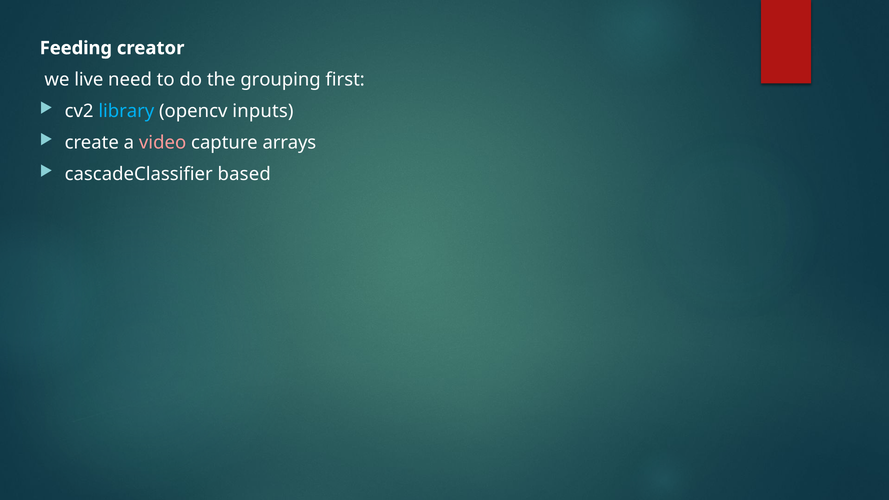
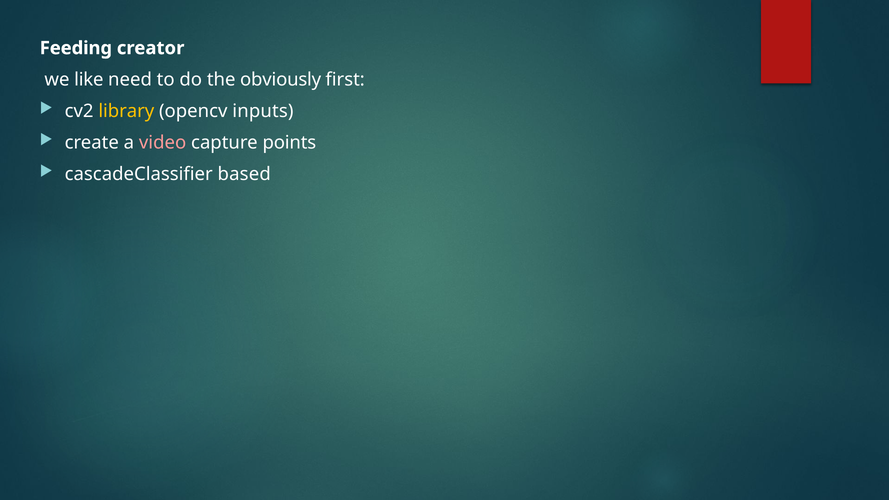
live: live -> like
grouping: grouping -> obviously
library colour: light blue -> yellow
arrays: arrays -> points
